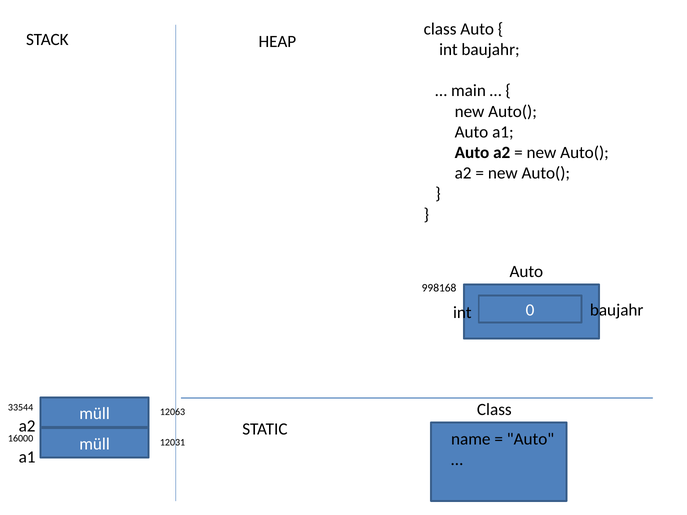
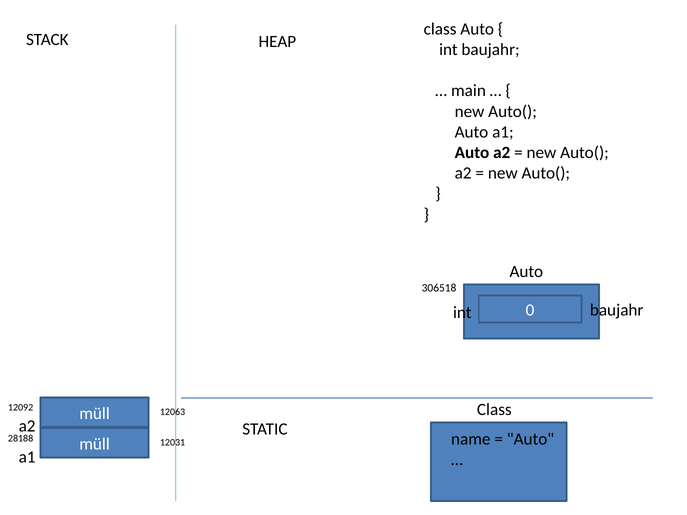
998168: 998168 -> 306518
33544: 33544 -> 12092
16000: 16000 -> 28188
